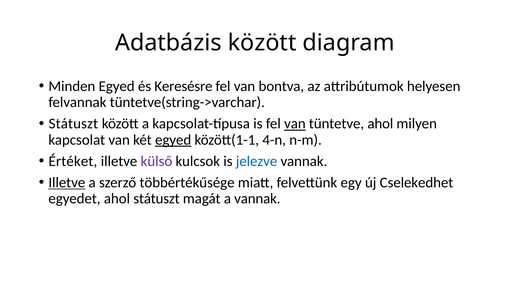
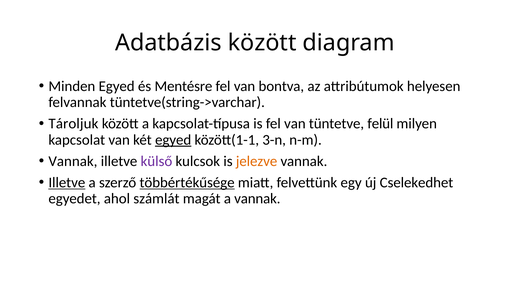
Keresésre: Keresésre -> Mentésre
Státuszt at (73, 124): Státuszt -> Tároljuk
van at (295, 124) underline: present -> none
tüntetve ahol: ahol -> felül
4-n: 4-n -> 3-n
Értéket at (73, 161): Értéket -> Vannak
jelezve colour: blue -> orange
többértékűsége underline: none -> present
ahol státuszt: státuszt -> számlát
